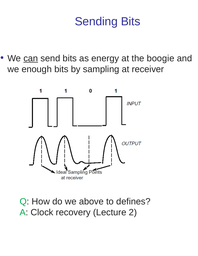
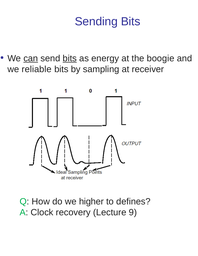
bits at (70, 58) underline: none -> present
enough: enough -> reliable
above: above -> higher
2: 2 -> 9
